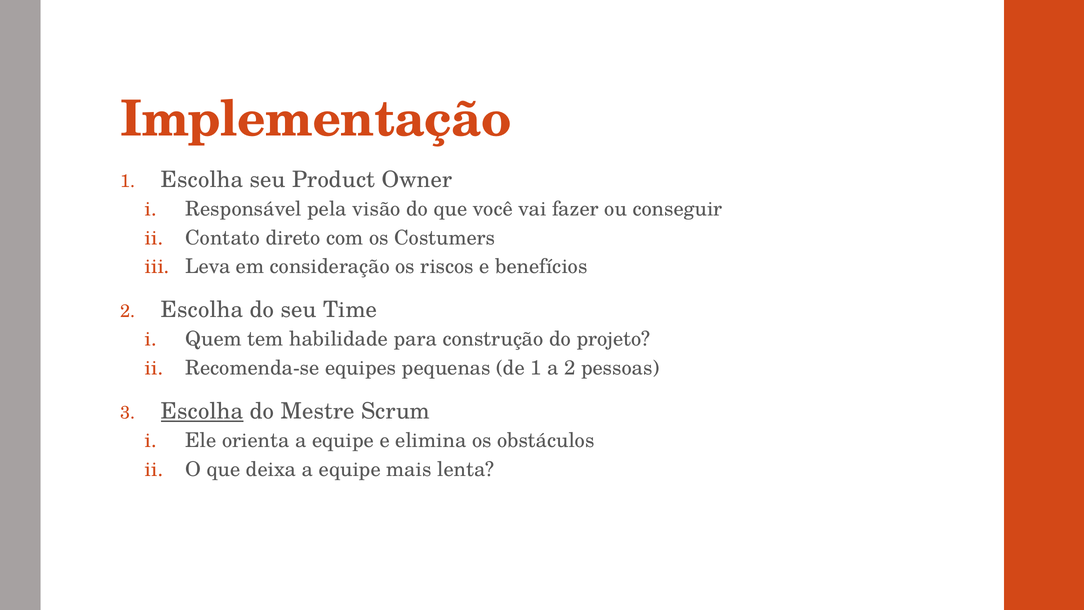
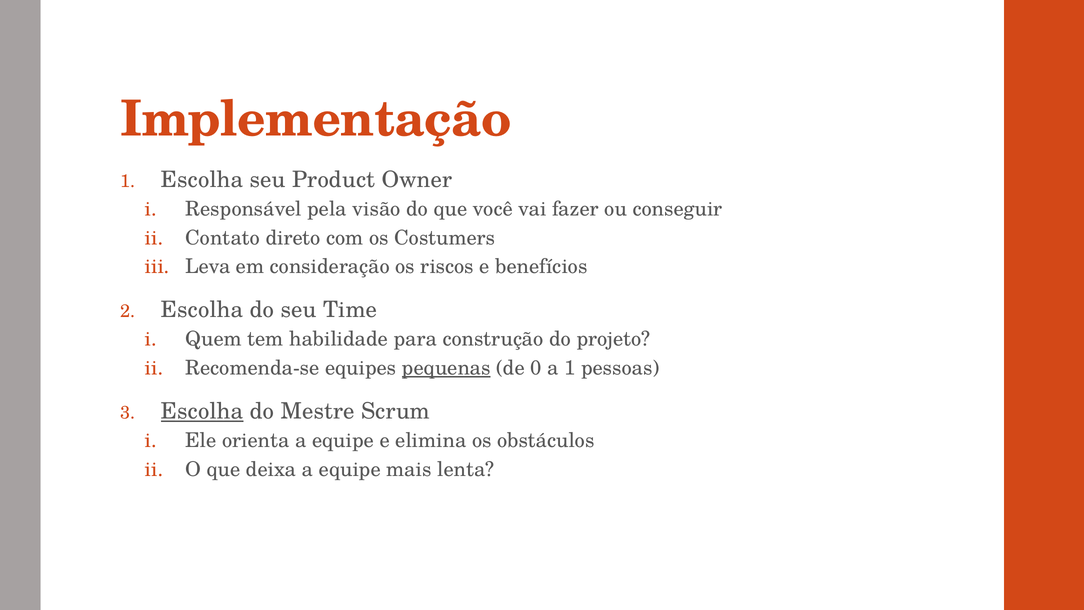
pequenas underline: none -> present
de 1: 1 -> 0
a 2: 2 -> 1
